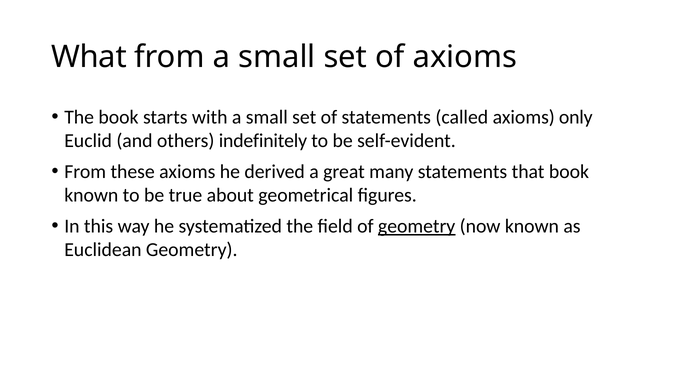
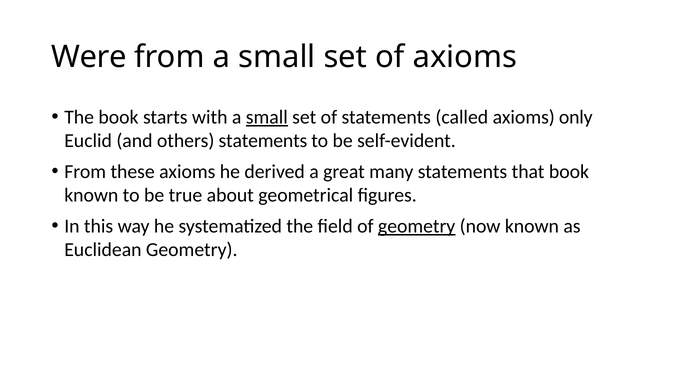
What: What -> Were
small at (267, 117) underline: none -> present
others indefinitely: indefinitely -> statements
